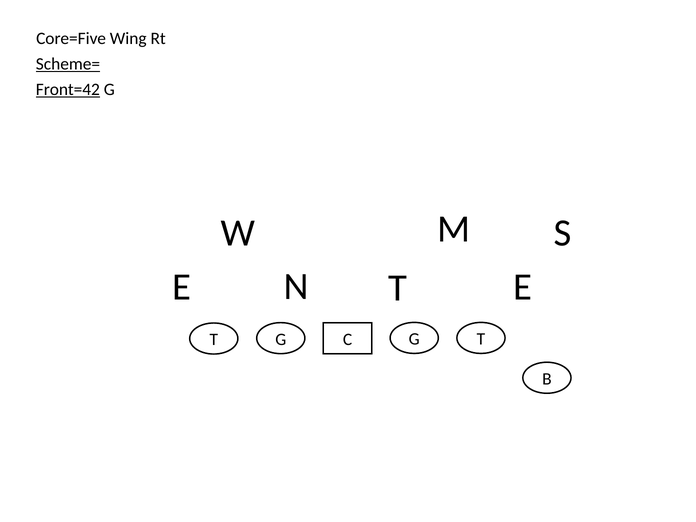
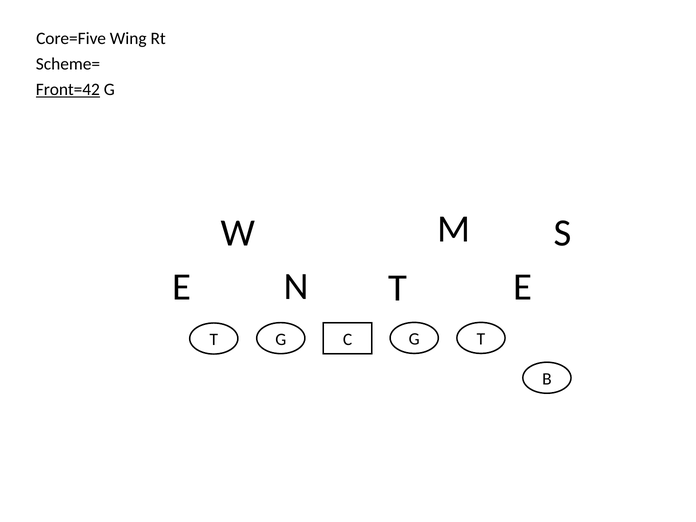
Scheme= underline: present -> none
